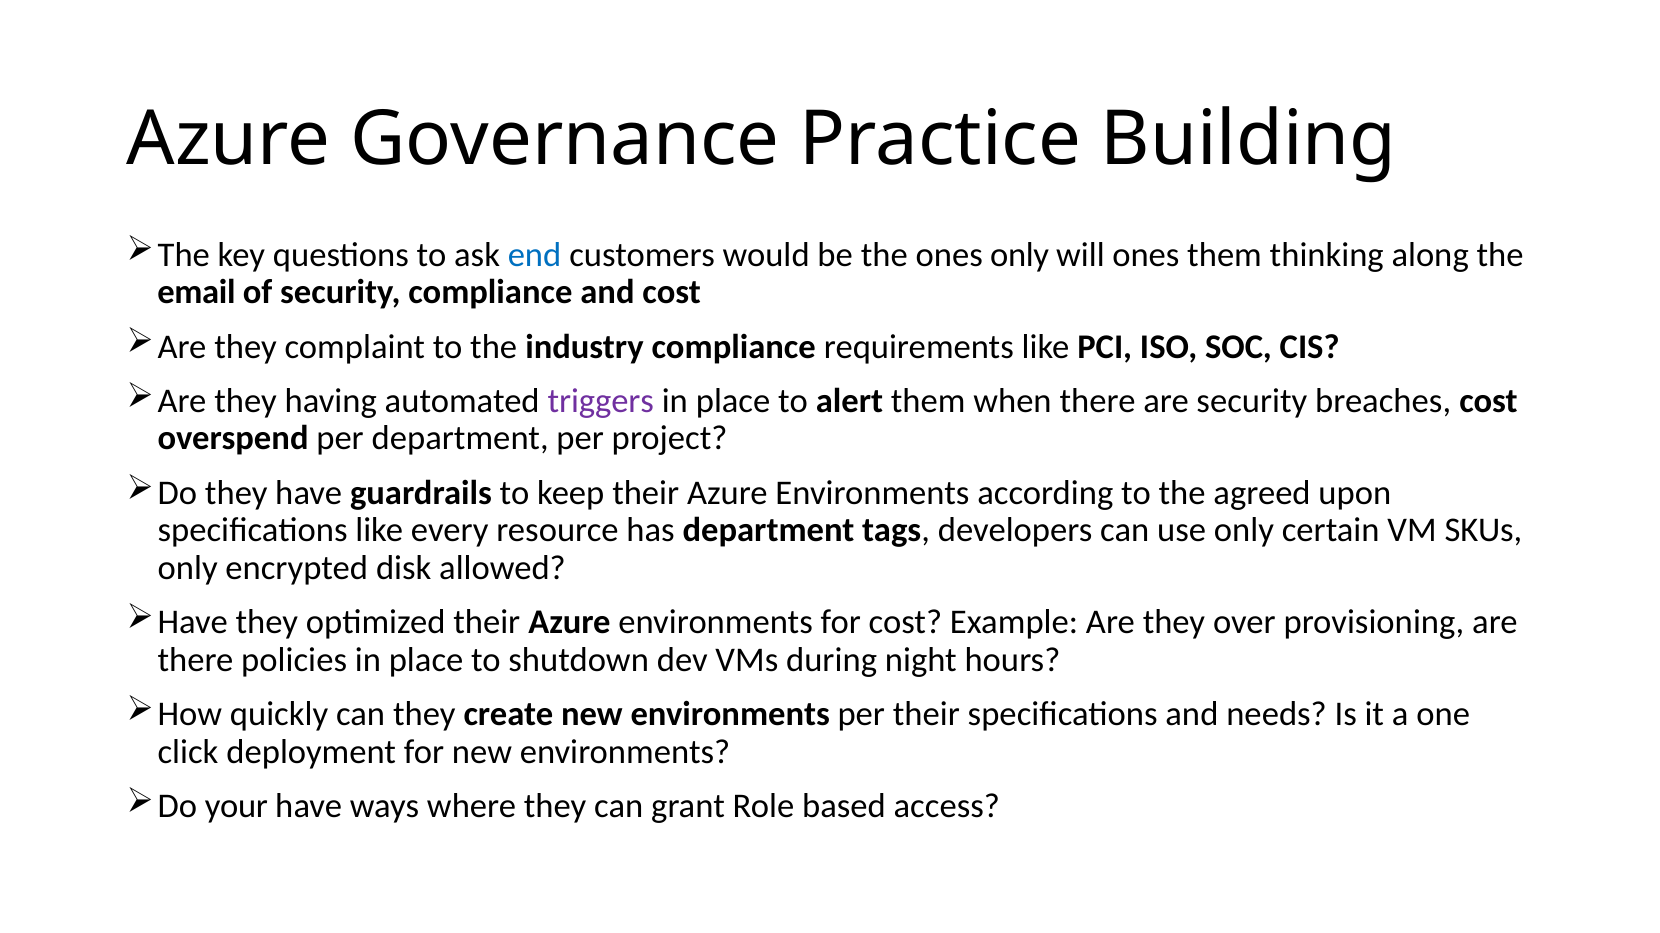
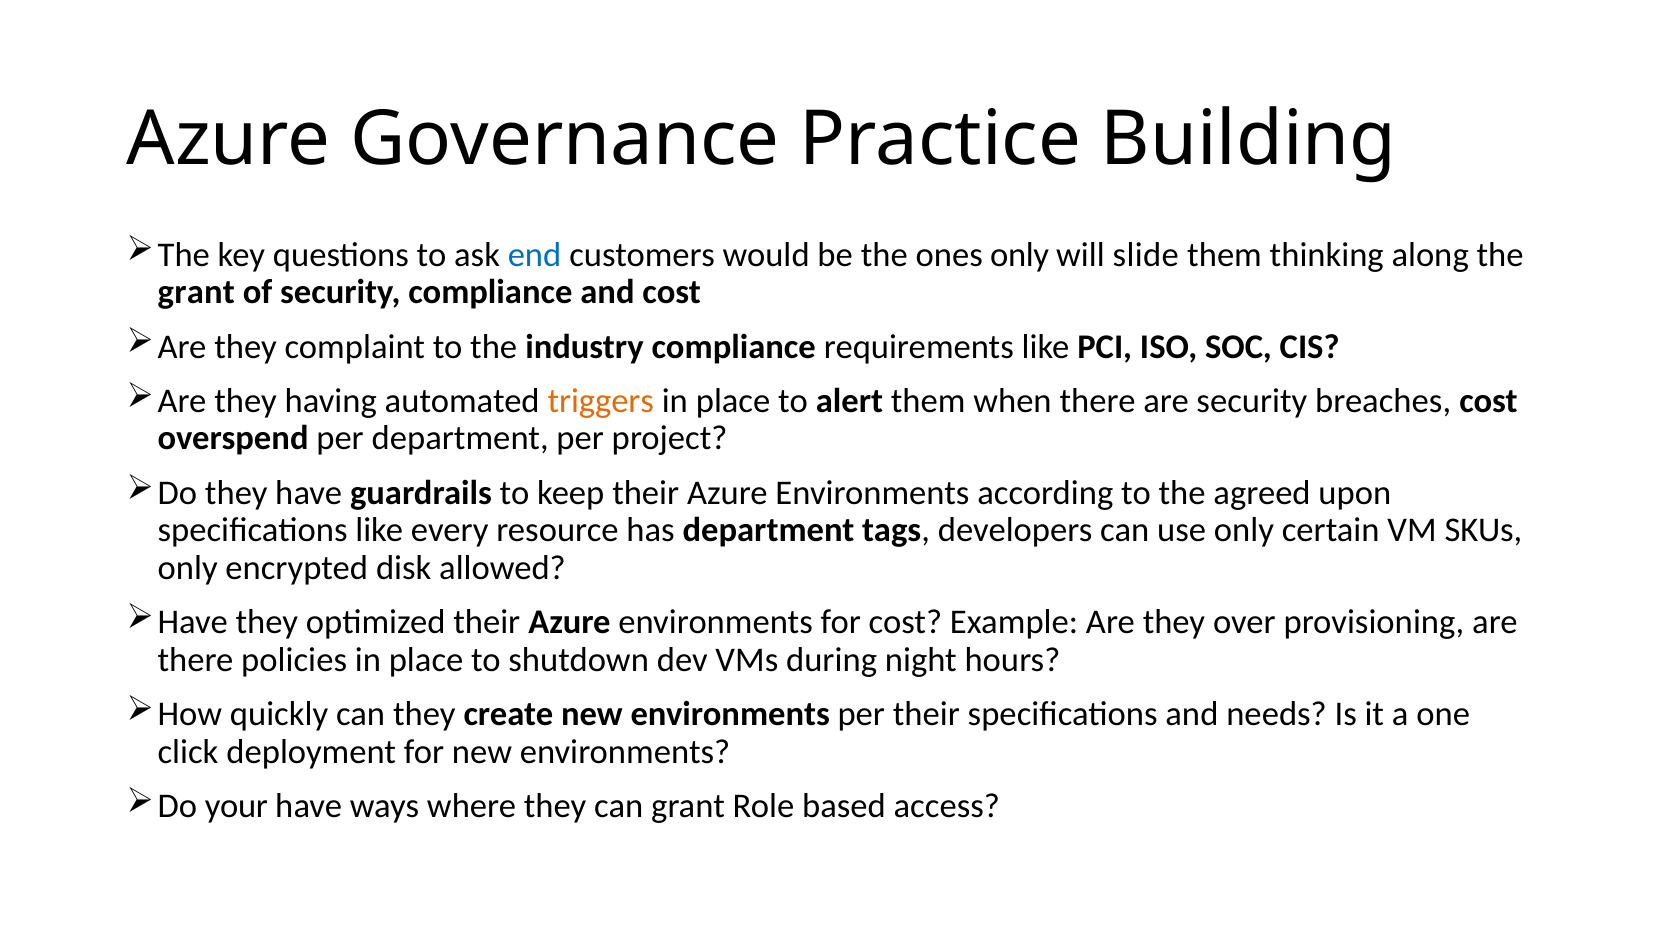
will ones: ones -> slide
email at (196, 292): email -> grant
triggers colour: purple -> orange
